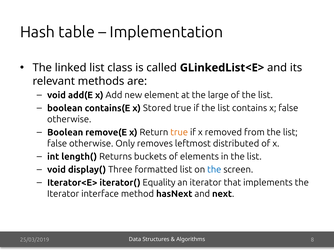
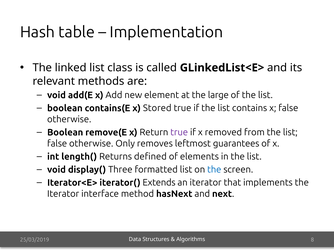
true at (179, 132) colour: orange -> purple
distributed: distributed -> guarantees
buckets: buckets -> defined
Equality: Equality -> Extends
